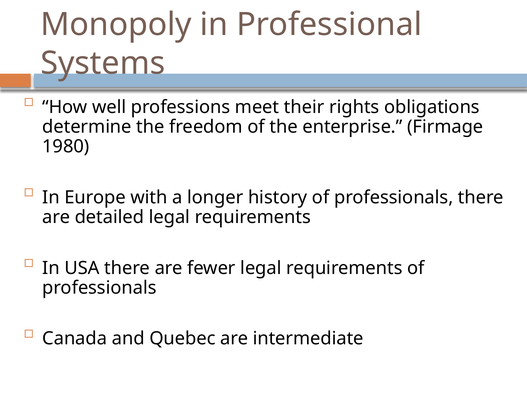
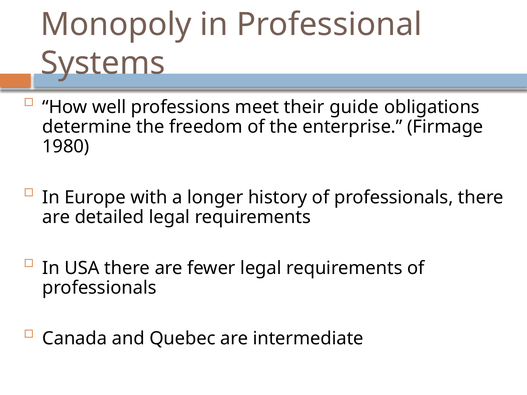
rights: rights -> guide
